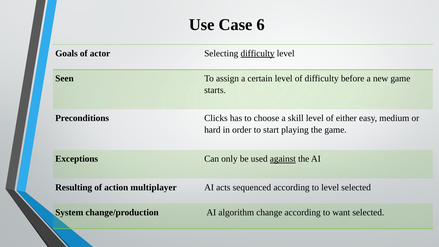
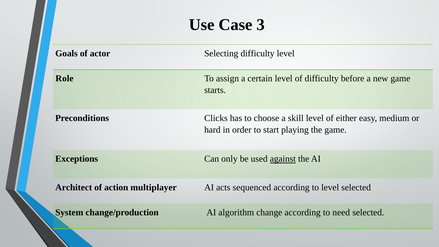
6: 6 -> 3
difficulty at (258, 53) underline: present -> none
Seen: Seen -> Role
Resulting: Resulting -> Architect
want: want -> need
